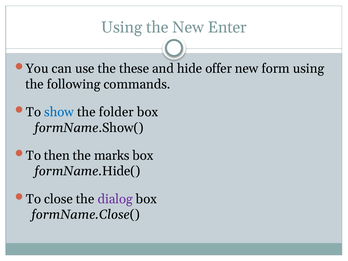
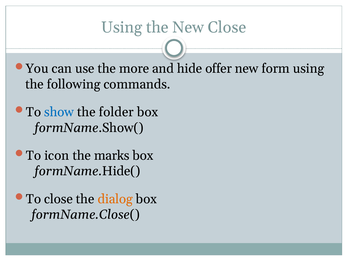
New Enter: Enter -> Close
these: these -> more
then: then -> icon
dialog colour: purple -> orange
